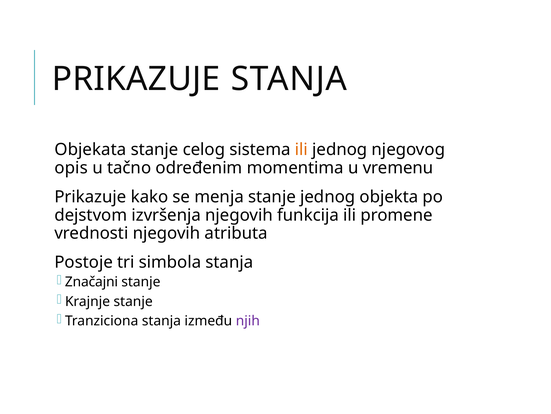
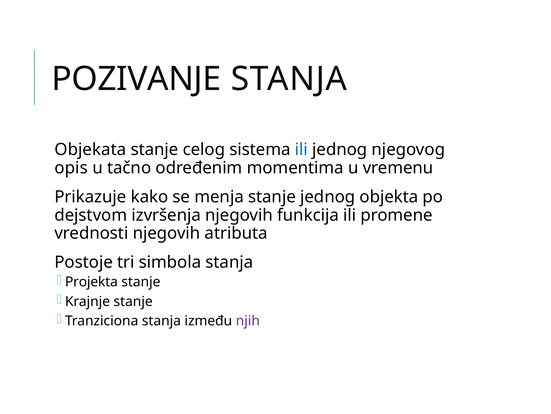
PRIKAZUJE at (136, 79): PRIKAZUJE -> POZIVANJE
ili at (301, 149) colour: orange -> blue
Značajni: Značajni -> Projekta
